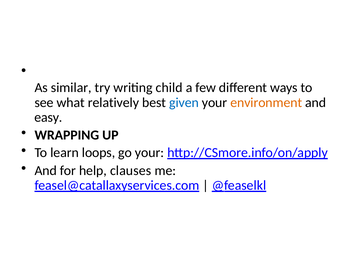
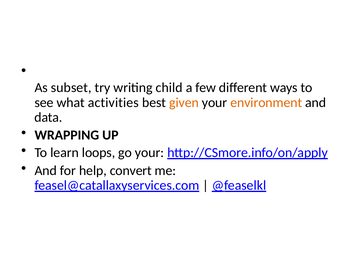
similar: similar -> subset
relatively: relatively -> activities
given colour: blue -> orange
easy: easy -> data
clauses: clauses -> convert
